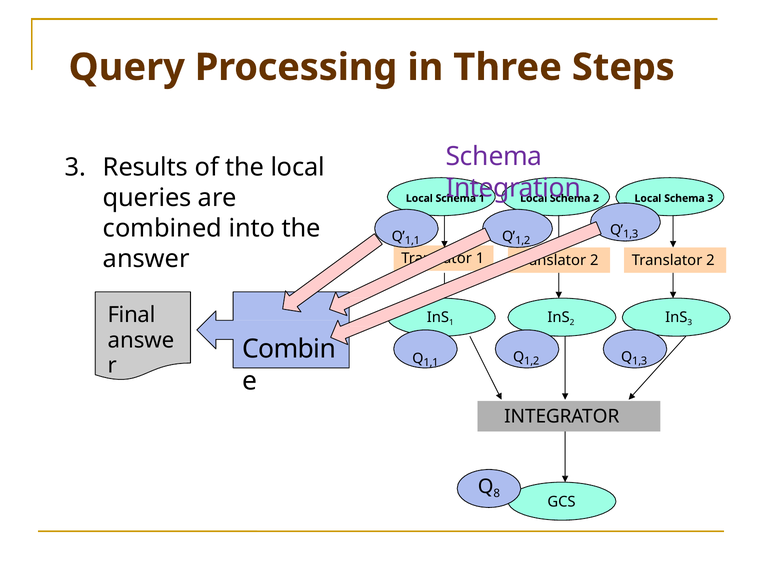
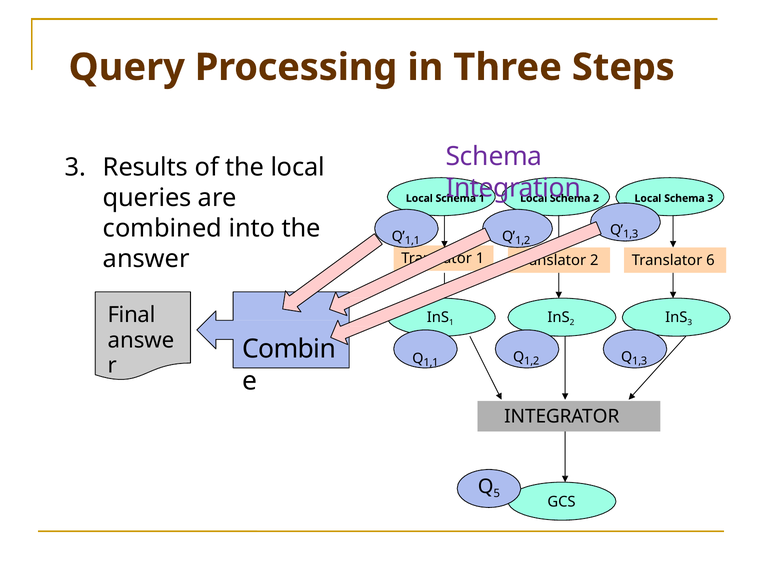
2 at (710, 261): 2 -> 6
8: 8 -> 5
